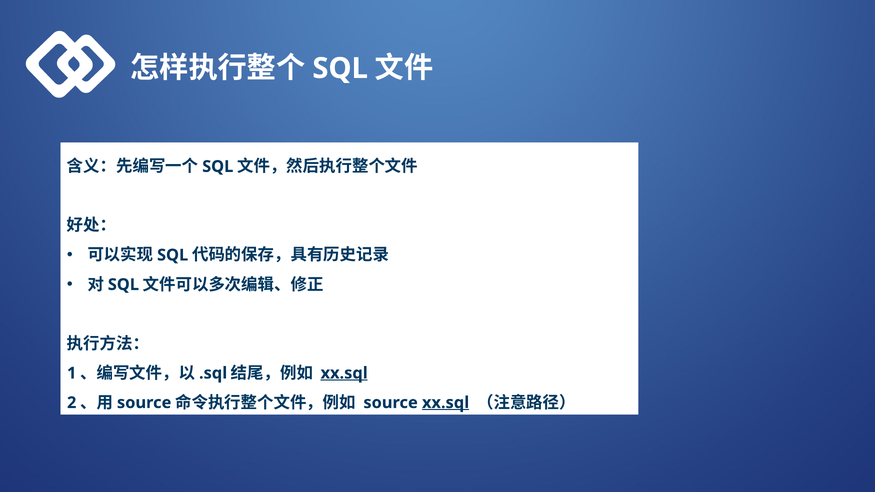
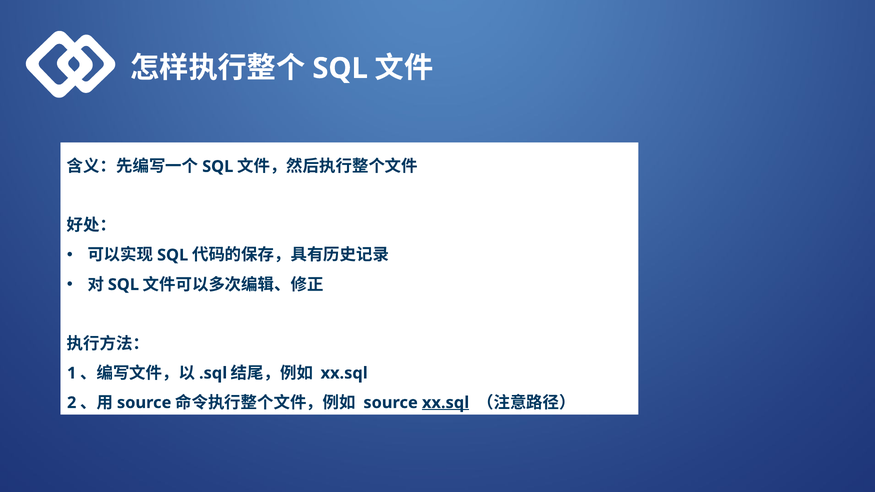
xx.sql at (344, 373) underline: present -> none
